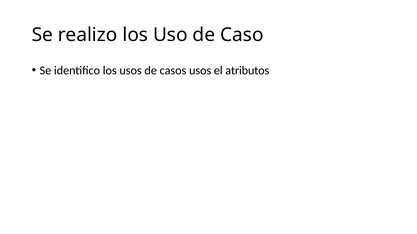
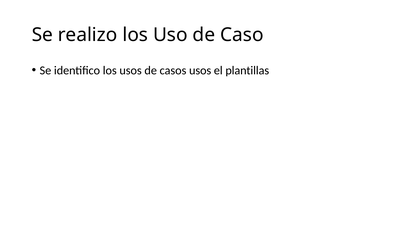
atributos: atributos -> plantillas
